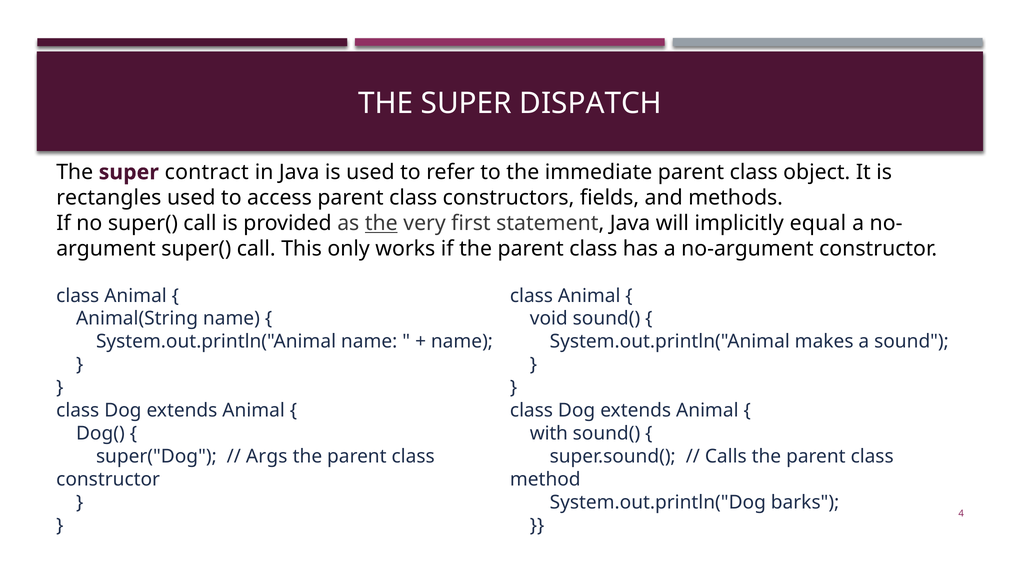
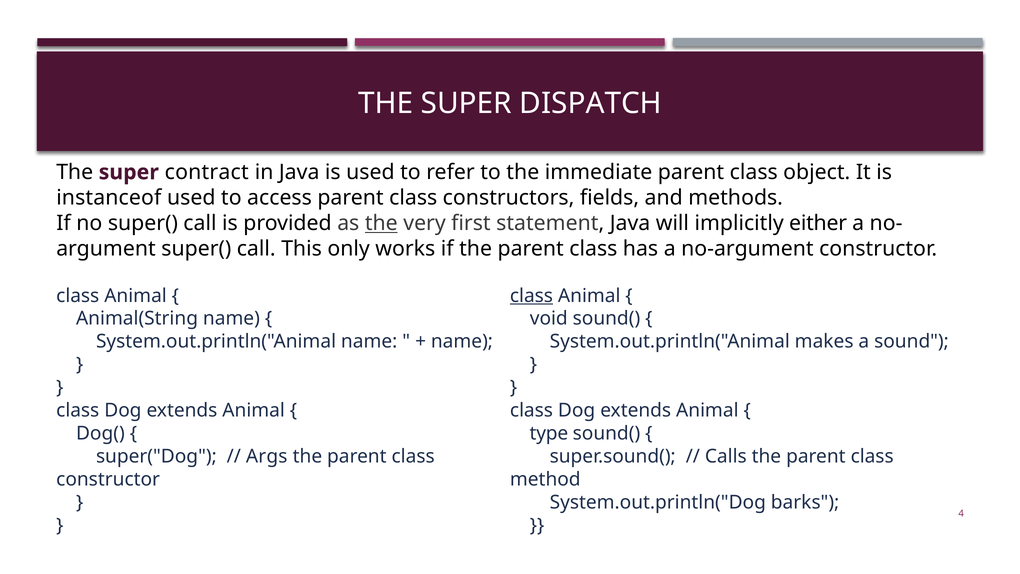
rectangles: rectangles -> instanceof
equal: equal -> either
class at (531, 296) underline: none -> present
with: with -> type
